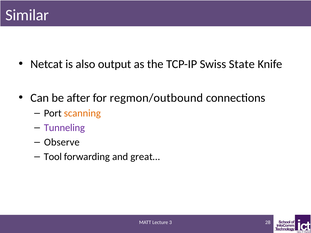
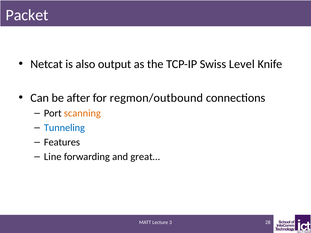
Similar: Similar -> Packet
State: State -> Level
Tunneling colour: purple -> blue
Observe: Observe -> Features
Tool: Tool -> Line
